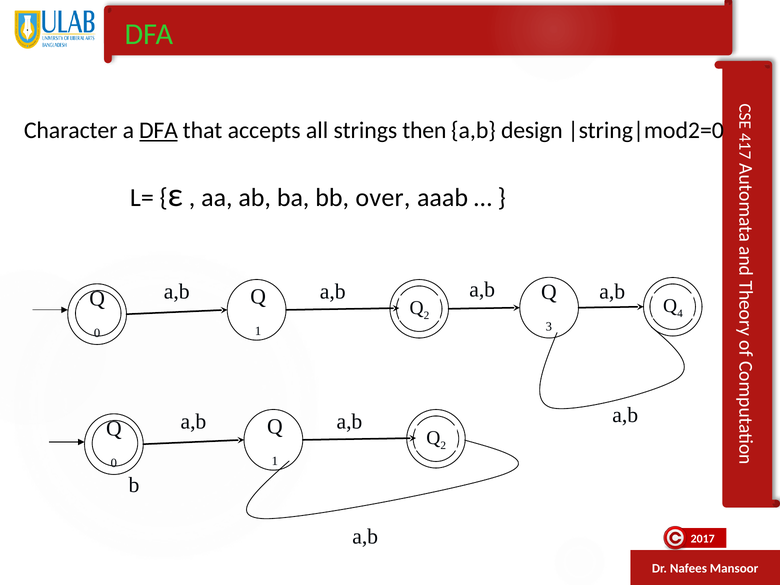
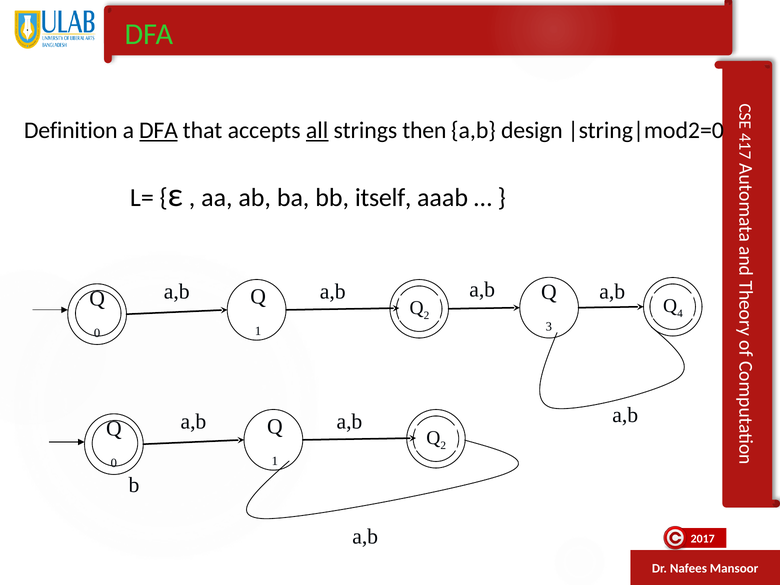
Character: Character -> Definition
all underline: none -> present
over: over -> itself
